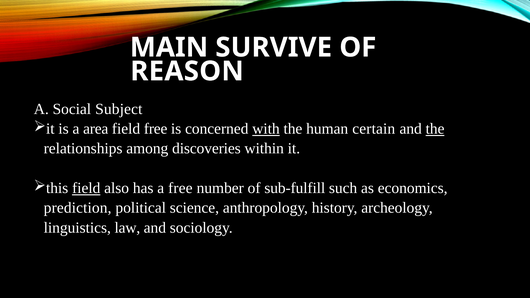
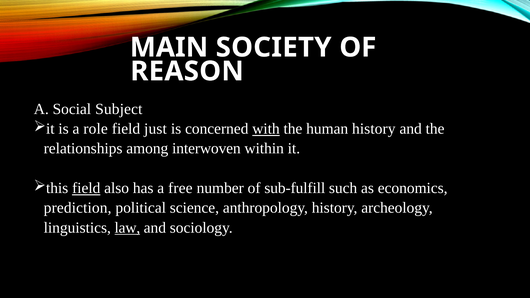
SURVIVE: SURVIVE -> SOCIETY
area: area -> role
field free: free -> just
human certain: certain -> history
the at (435, 129) underline: present -> none
discoveries: discoveries -> interwoven
law underline: none -> present
